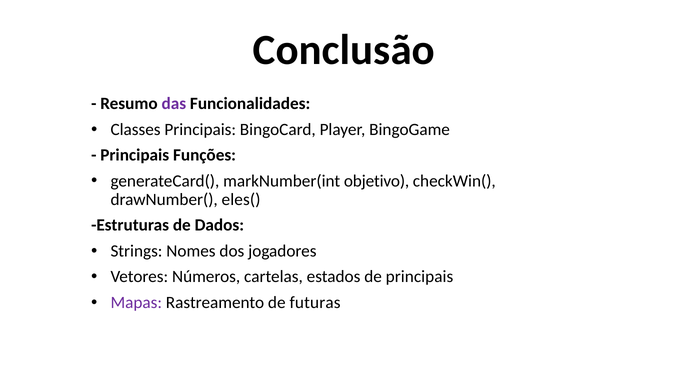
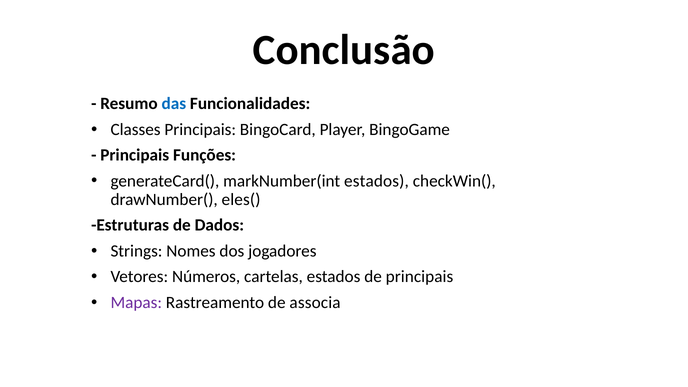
das colour: purple -> blue
markNumber(int objetivo: objetivo -> estados
futuras: futuras -> associa
